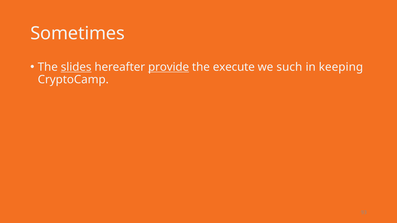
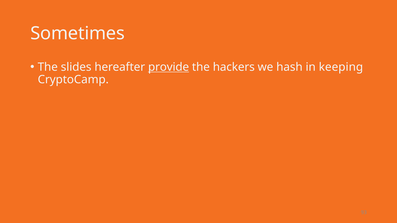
slides underline: present -> none
execute: execute -> hackers
such: such -> hash
